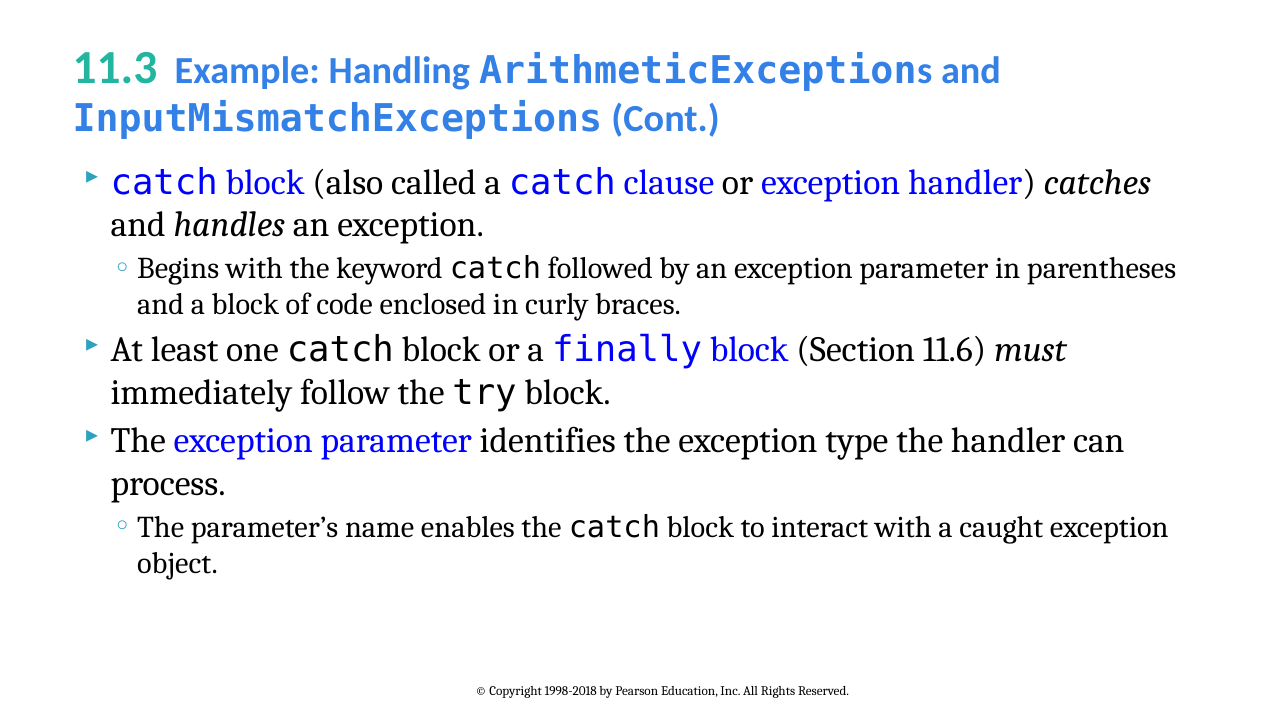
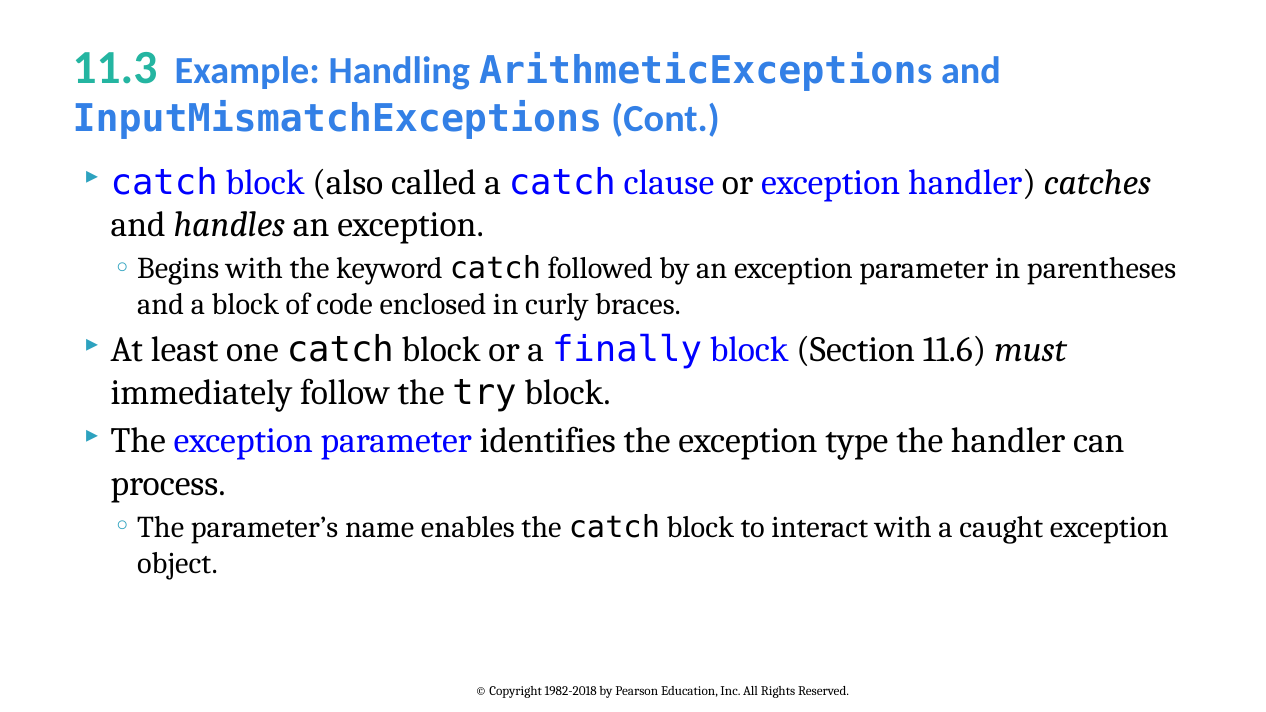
1998-2018: 1998-2018 -> 1982-2018
